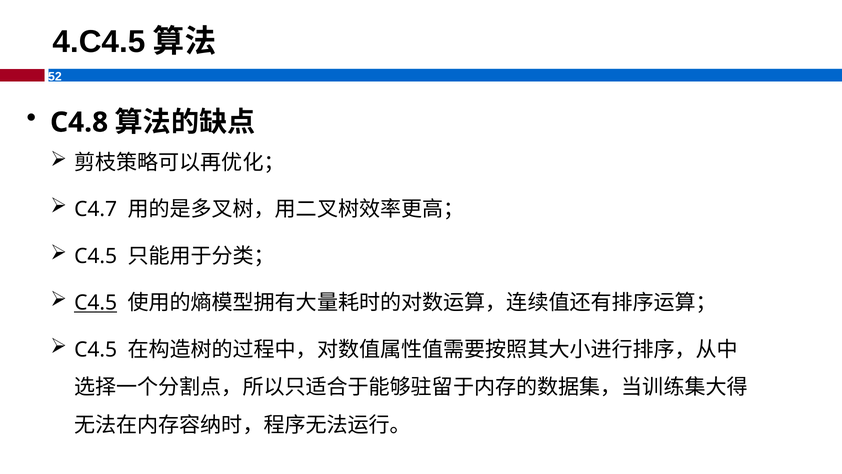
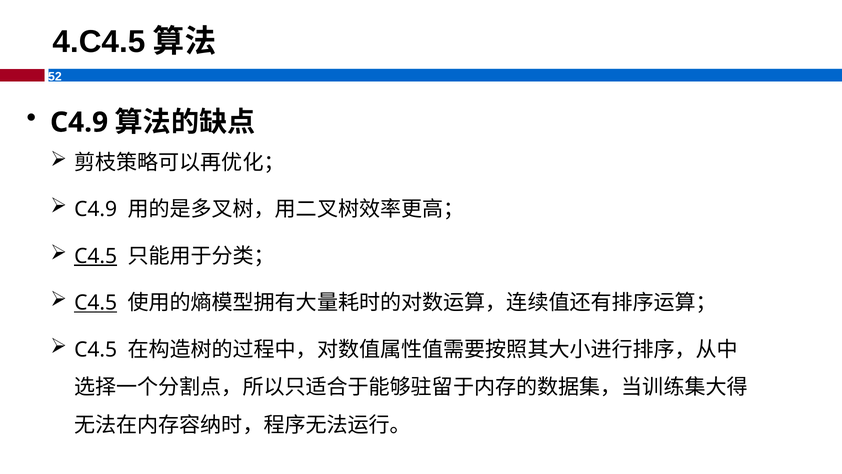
C4.8 at (79, 122): C4.8 -> C4.9
C4.7 at (96, 209): C4.7 -> C4.9
C4.5 at (96, 256) underline: none -> present
